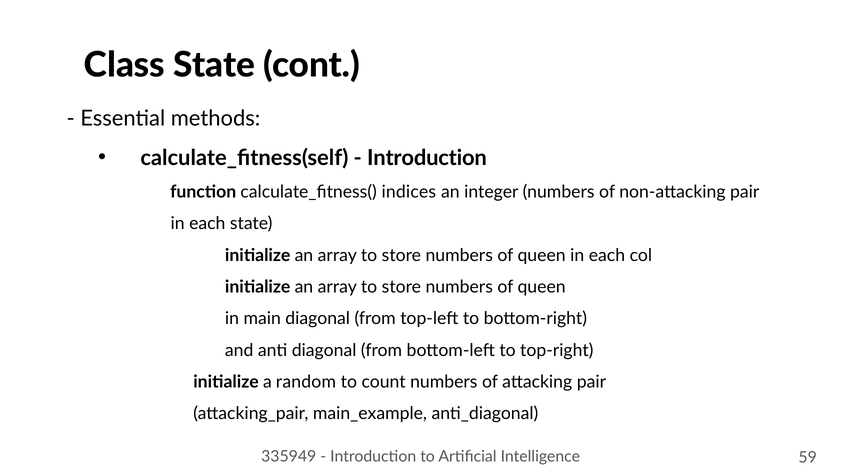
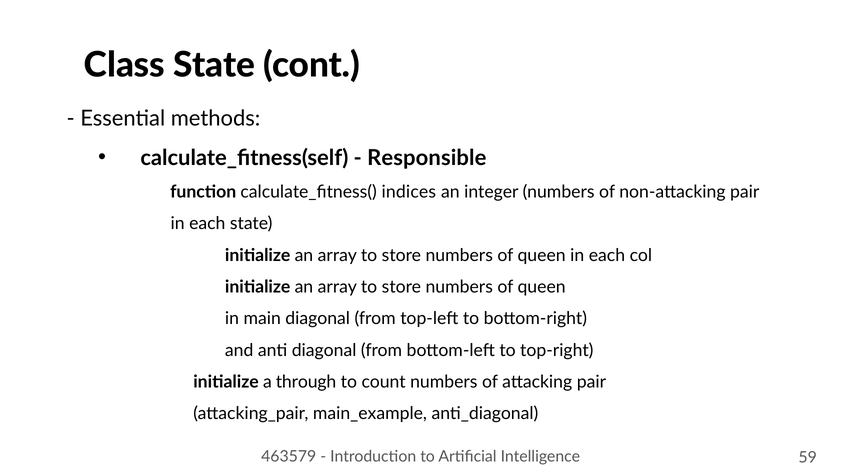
Introduction at (427, 158): Introduction -> Responsible
random: random -> through
335949: 335949 -> 463579
